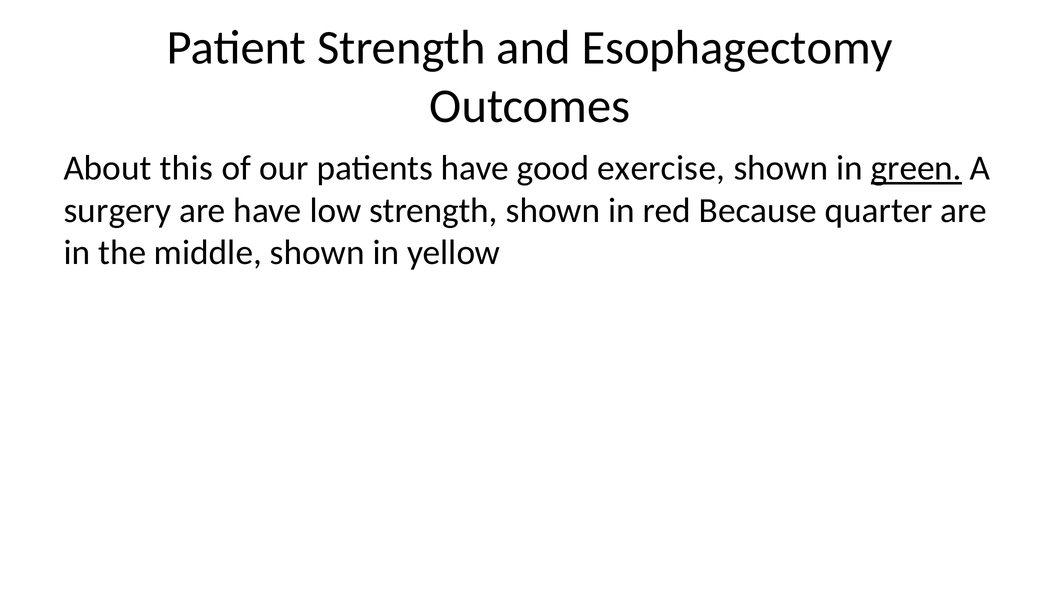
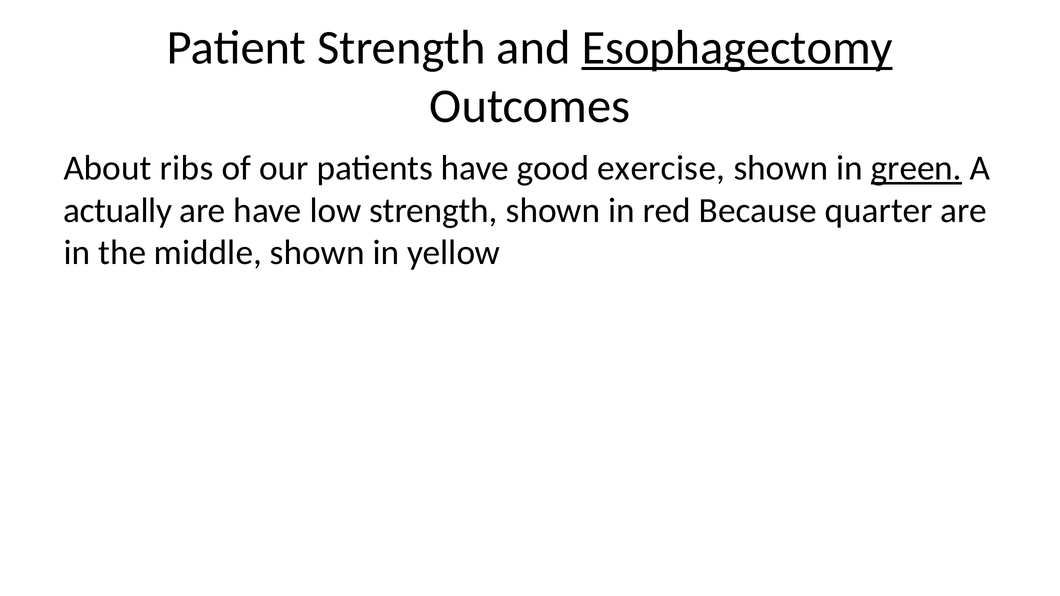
Esophagectomy underline: none -> present
this: this -> ribs
surgery: surgery -> actually
